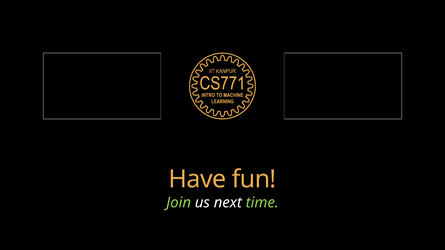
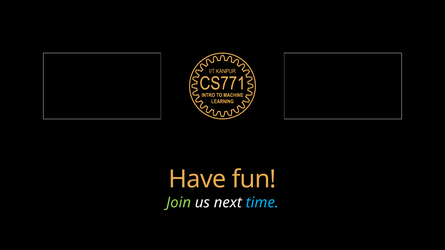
time colour: light green -> light blue
